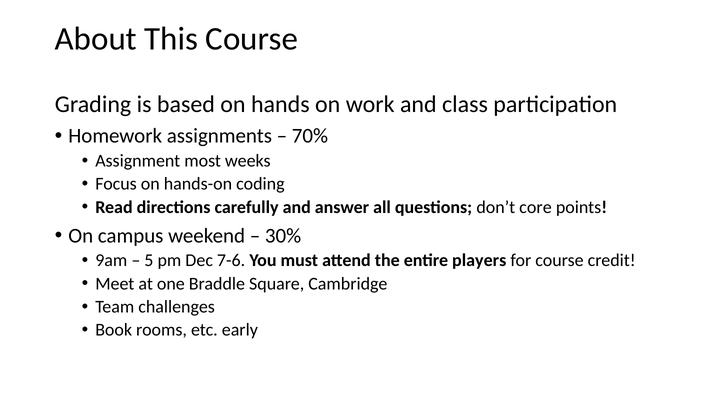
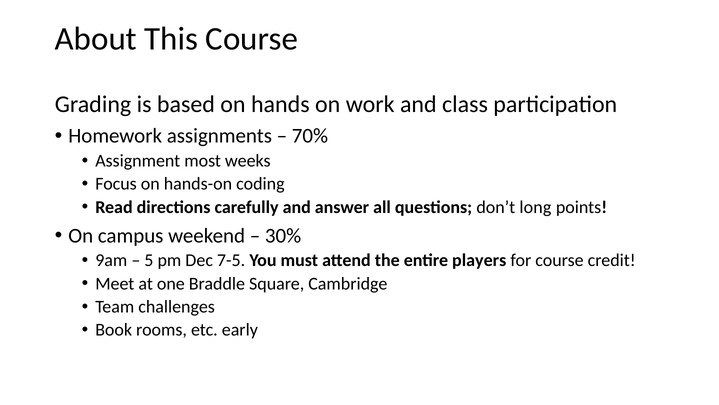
core: core -> long
7-6: 7-6 -> 7-5
